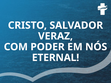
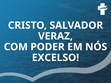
ETERNAL: ETERNAL -> EXCELSO
